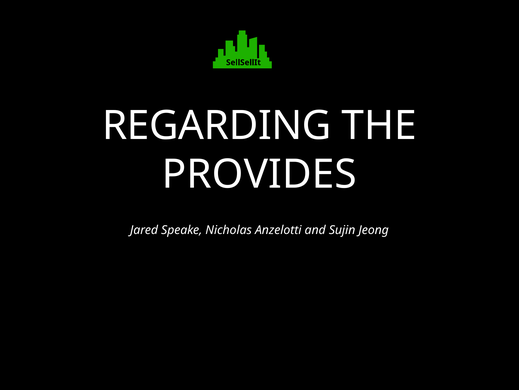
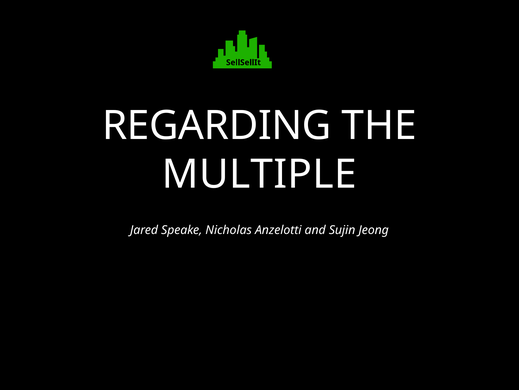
PROVIDES: PROVIDES -> MULTIPLE
